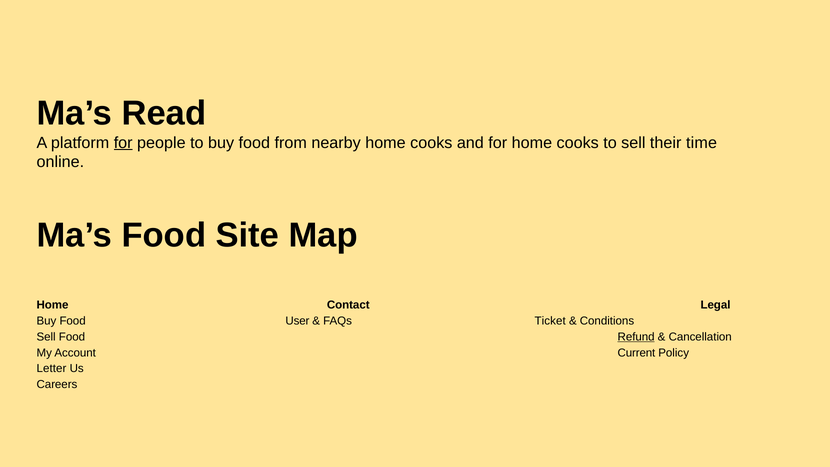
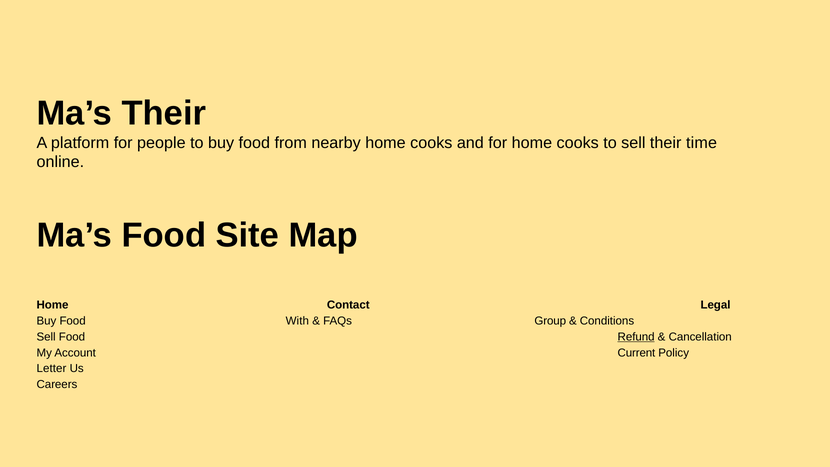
Ma’s Read: Read -> Their
for at (123, 143) underline: present -> none
User: User -> With
Ticket: Ticket -> Group
